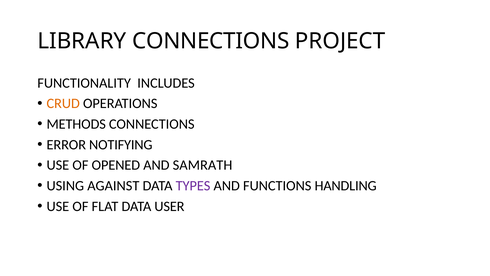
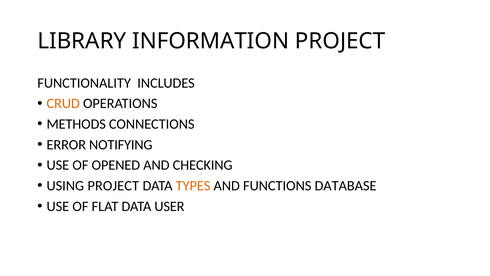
LIBRARY CONNECTIONS: CONNECTIONS -> INFORMATION
SAMRATH: SAMRATH -> CHECKING
USING AGAINST: AGAINST -> PROJECT
TYPES colour: purple -> orange
HANDLING: HANDLING -> DATABASE
